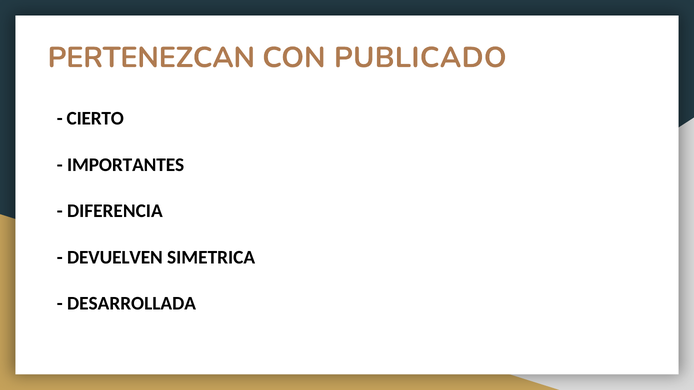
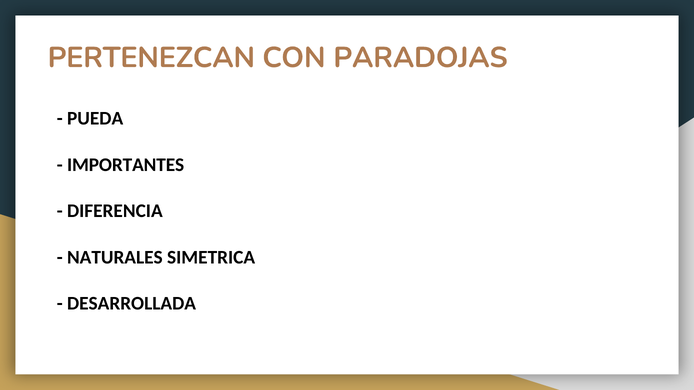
PUBLICADO: PUBLICADO -> PARADOJAS
CIERTO: CIERTO -> PUEDA
DEVUELVEN: DEVUELVEN -> NATURALES
